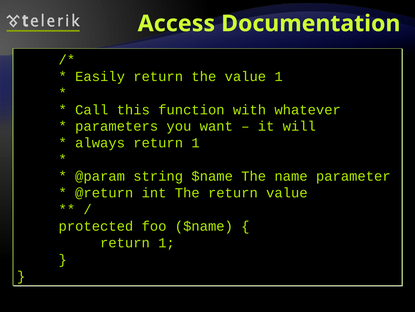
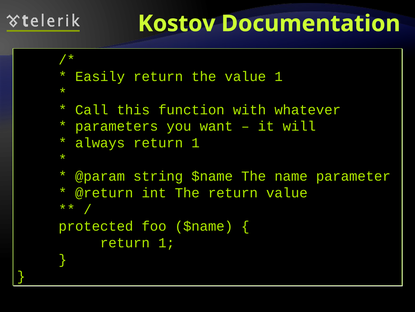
Access: Access -> Kostov
